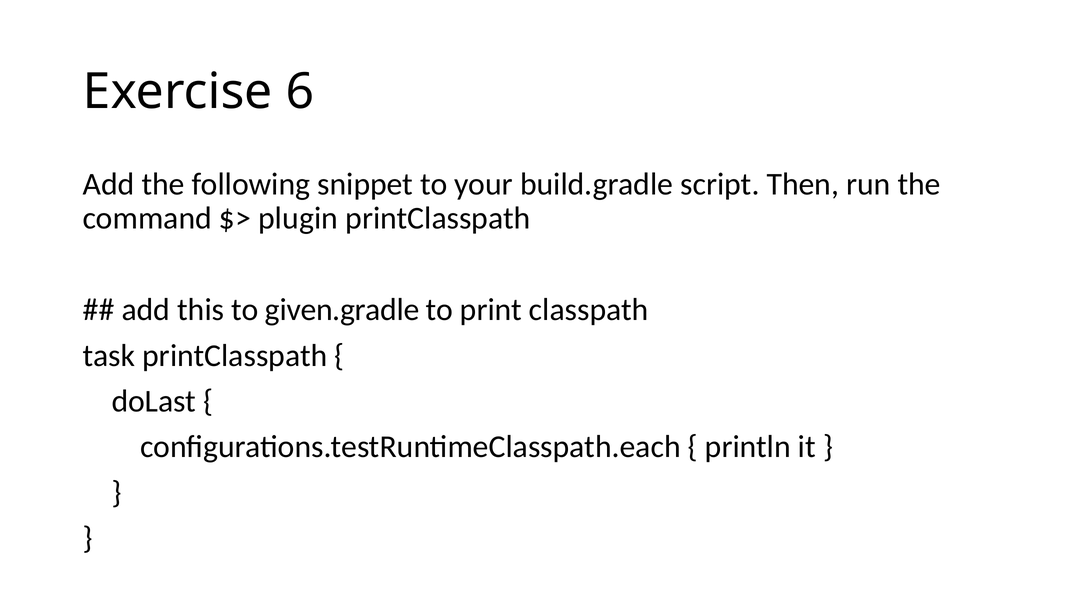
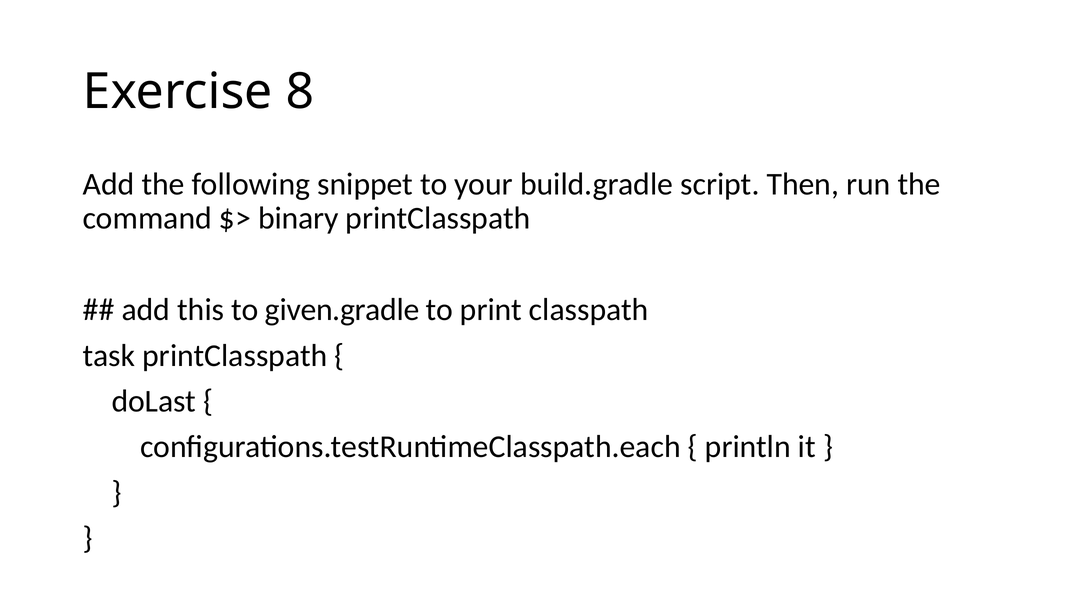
6: 6 -> 8
plugin: plugin -> binary
